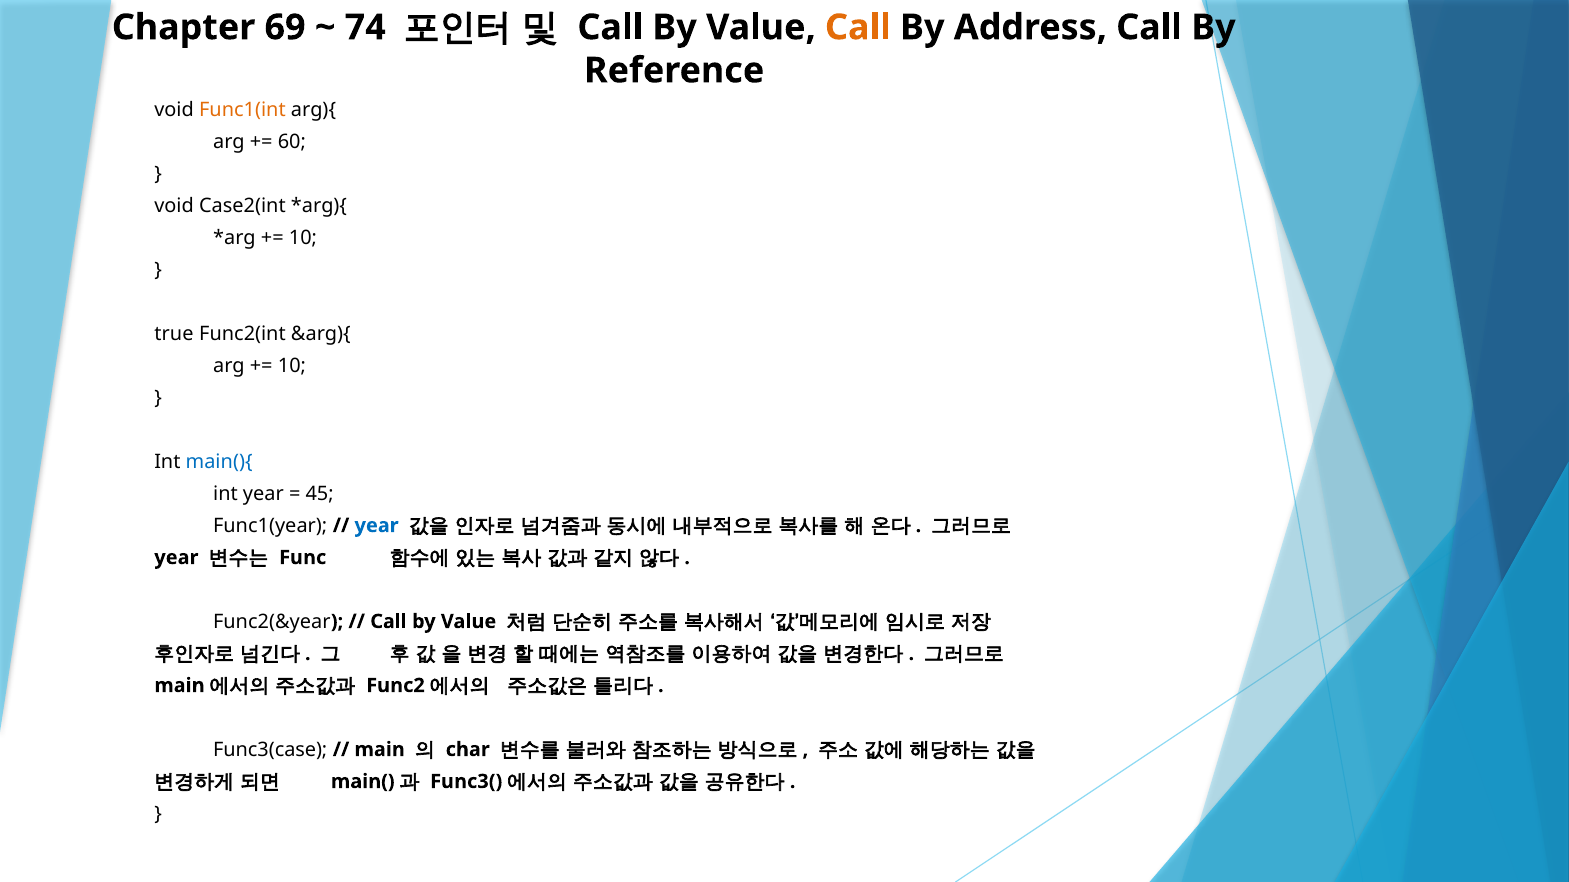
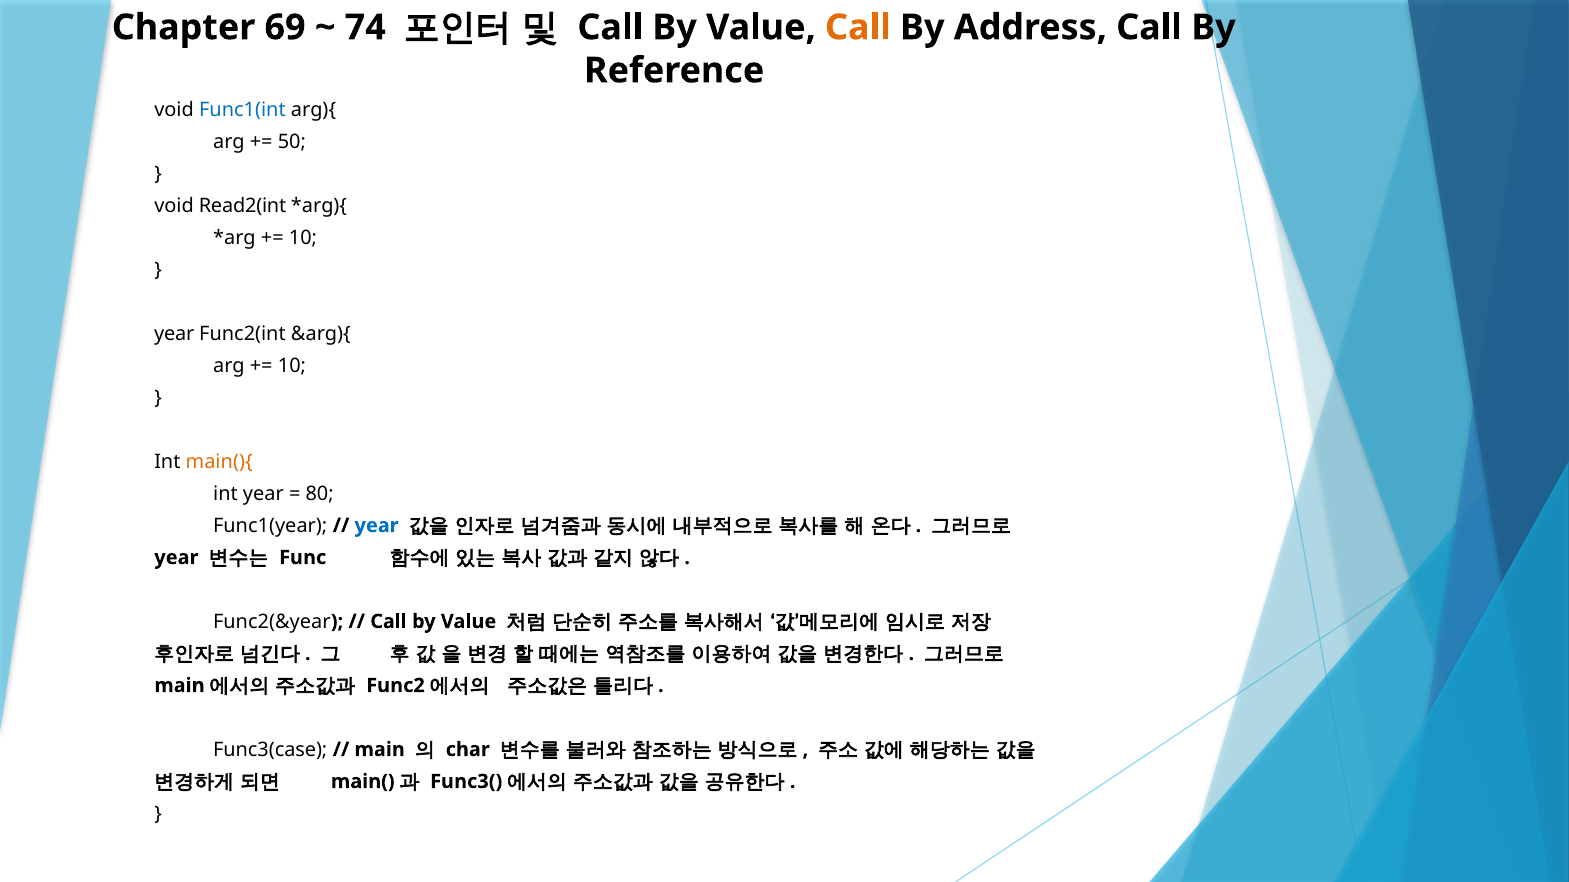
Func1(int colour: orange -> blue
60: 60 -> 50
Case2(int: Case2(int -> Read2(int
true at (174, 334): true -> year
main(){ colour: blue -> orange
45: 45 -> 80
